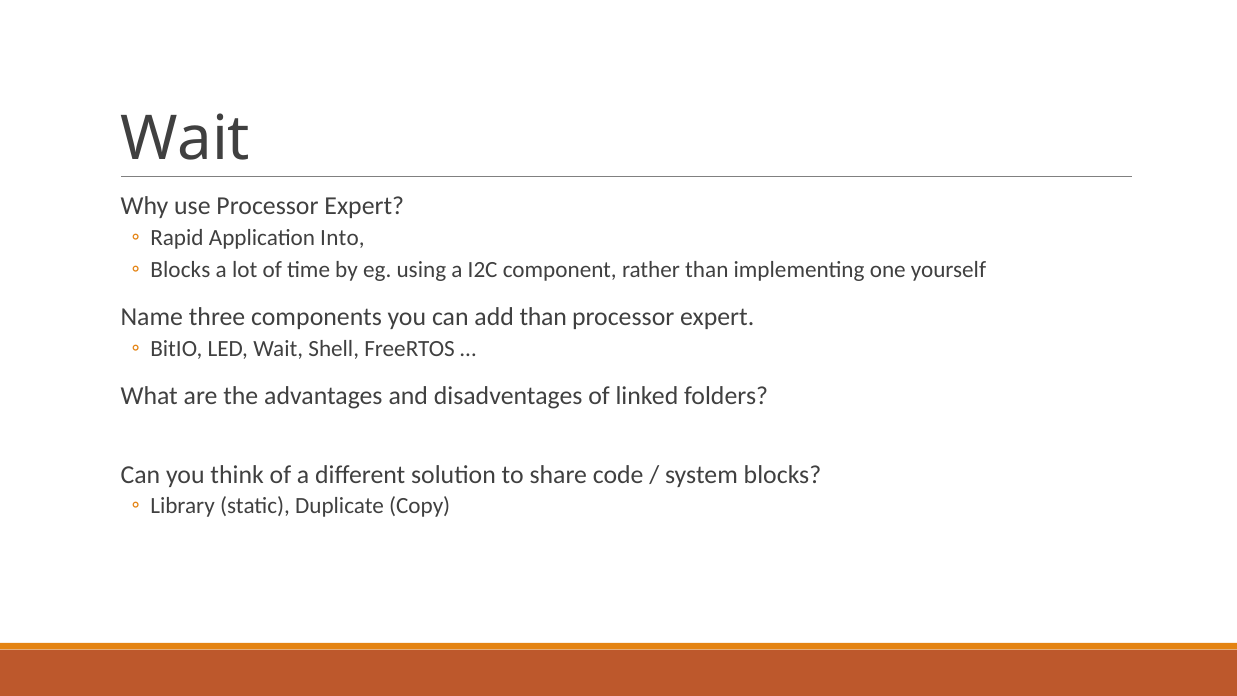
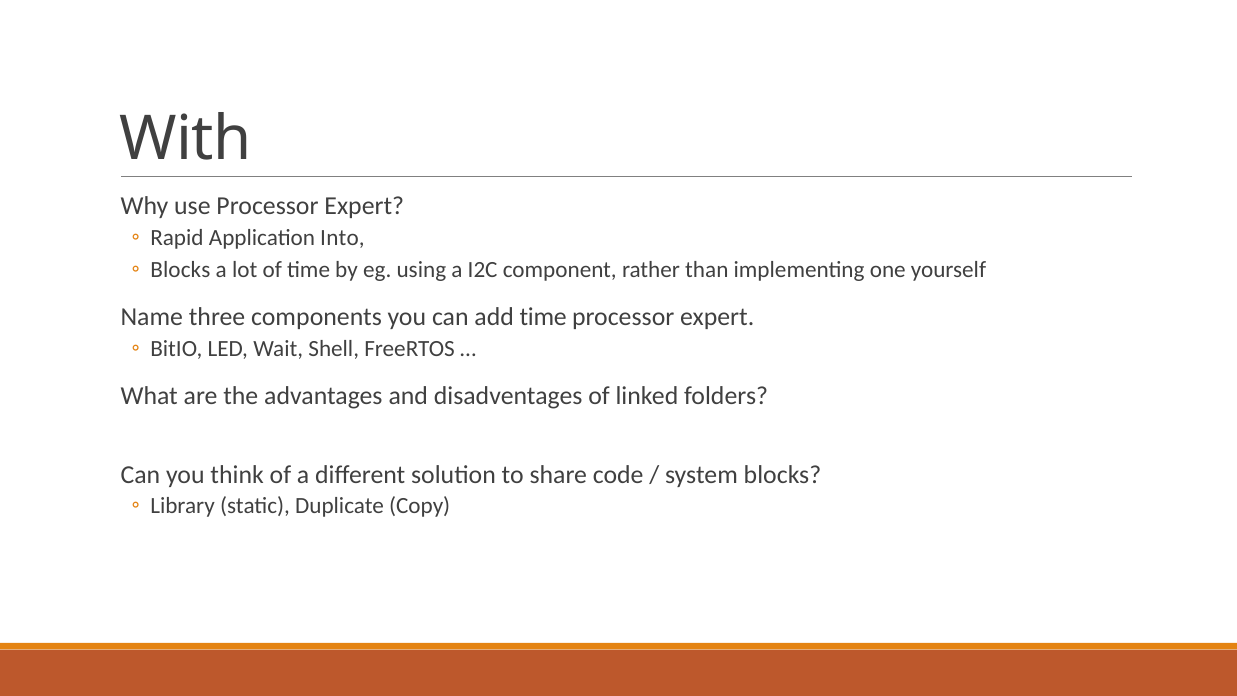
Wait at (185, 139): Wait -> With
add than: than -> time
